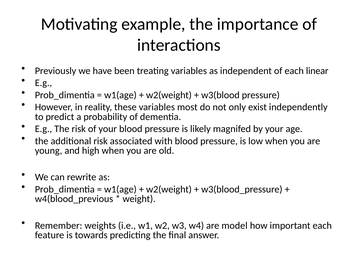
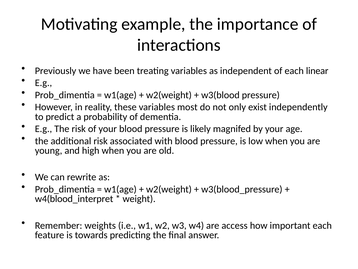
w4(blood_previous: w4(blood_previous -> w4(blood_interpret
model: model -> access
